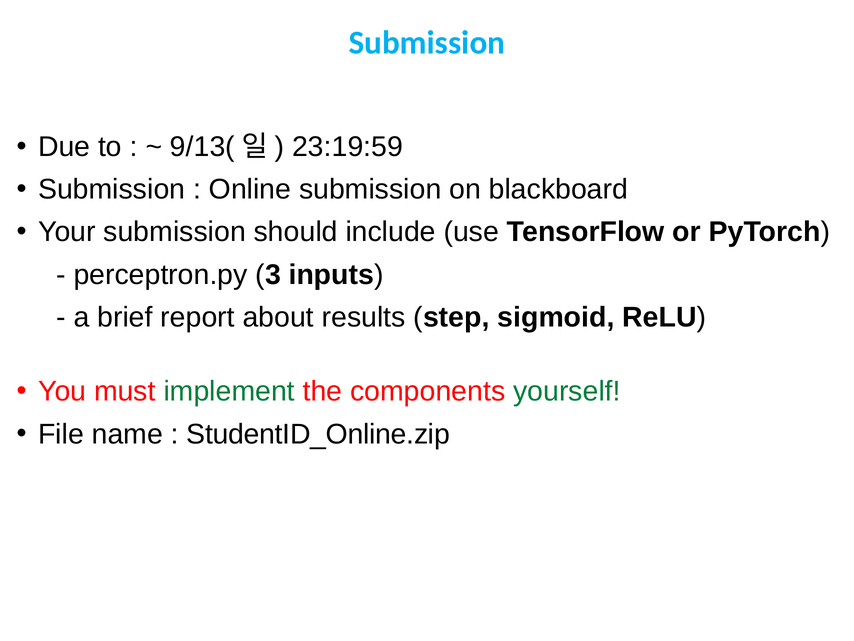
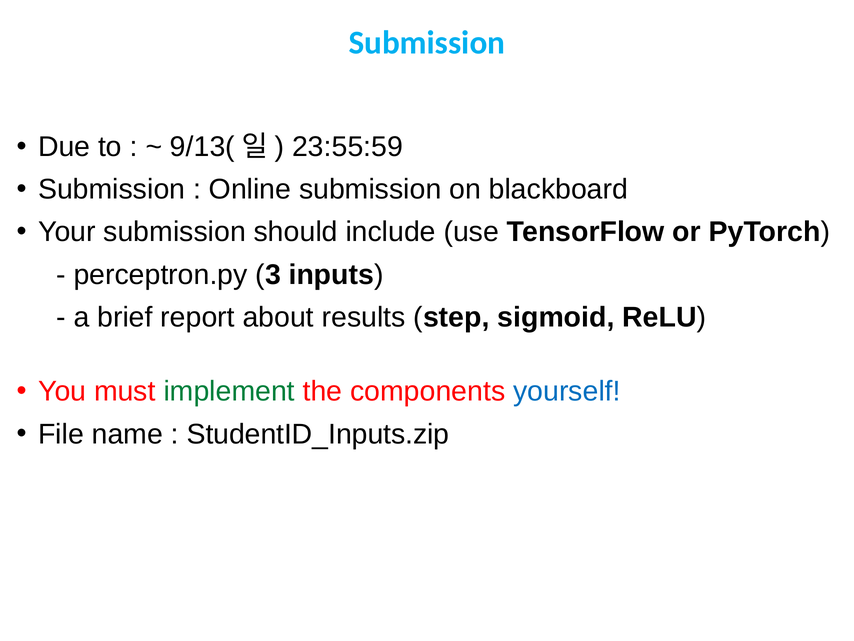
23:19:59: 23:19:59 -> 23:55:59
yourself colour: green -> blue
StudentID_Online.zip: StudentID_Online.zip -> StudentID_Inputs.zip
